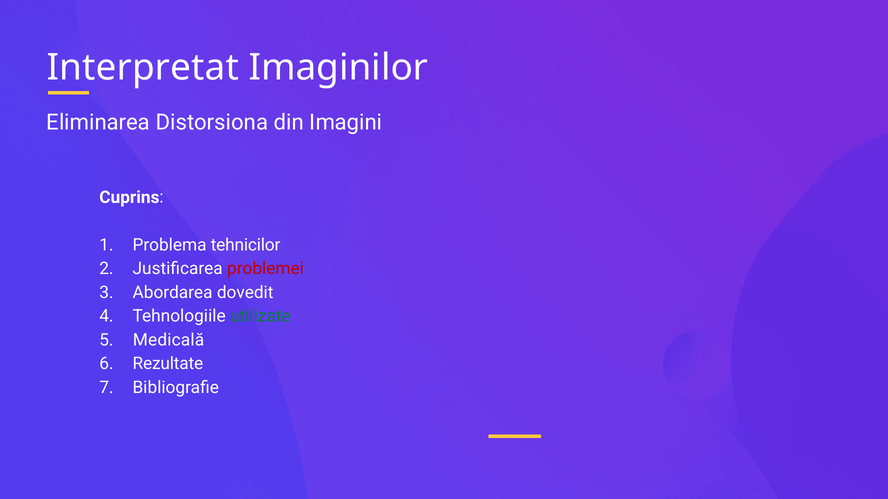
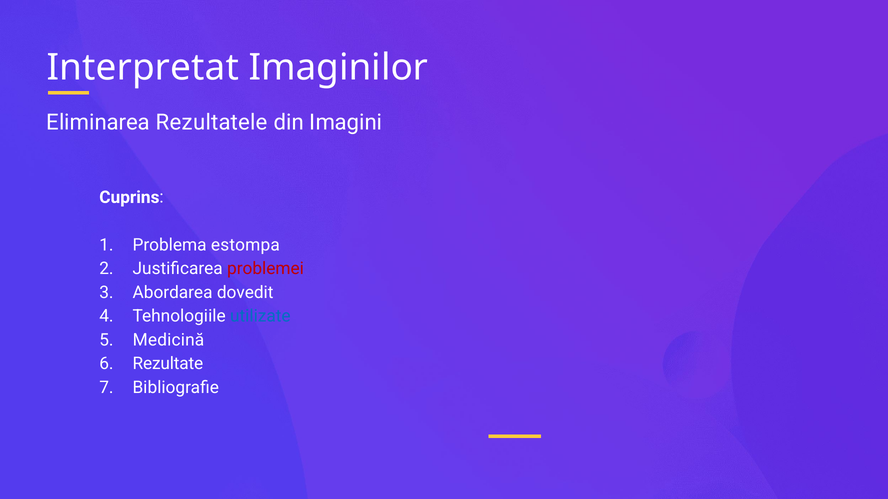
Distorsiona: Distorsiona -> Rezultatele
tehnicilor: tehnicilor -> estompa
utilizate colour: green -> blue
Medicală: Medicală -> Medicină
